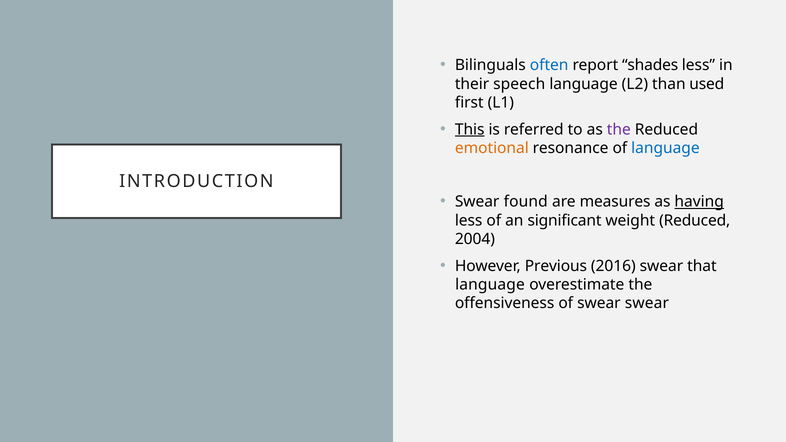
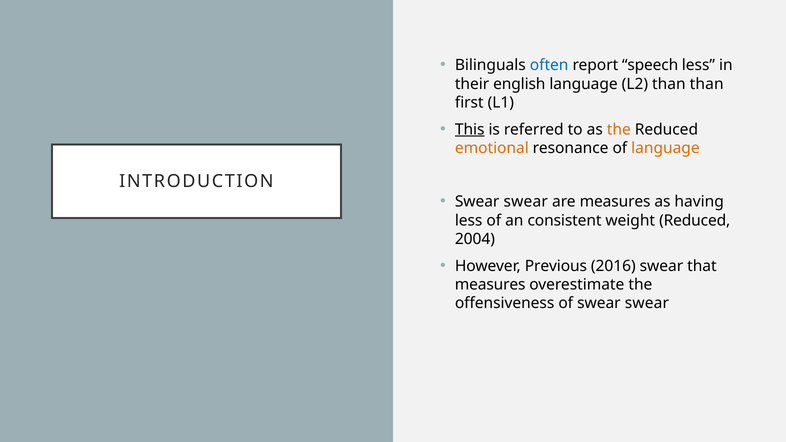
shades: shades -> speech
speech: speech -> english
than used: used -> than
the at (619, 129) colour: purple -> orange
language at (665, 148) colour: blue -> orange
found at (526, 202): found -> swear
having underline: present -> none
significant: significant -> consistent
language at (490, 285): language -> measures
